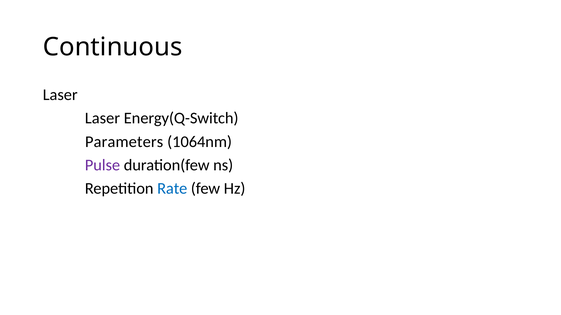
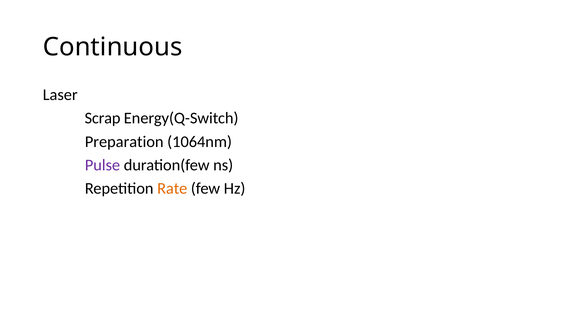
Laser at (102, 118): Laser -> Scrap
Parameters: Parameters -> Preparation
Rate colour: blue -> orange
